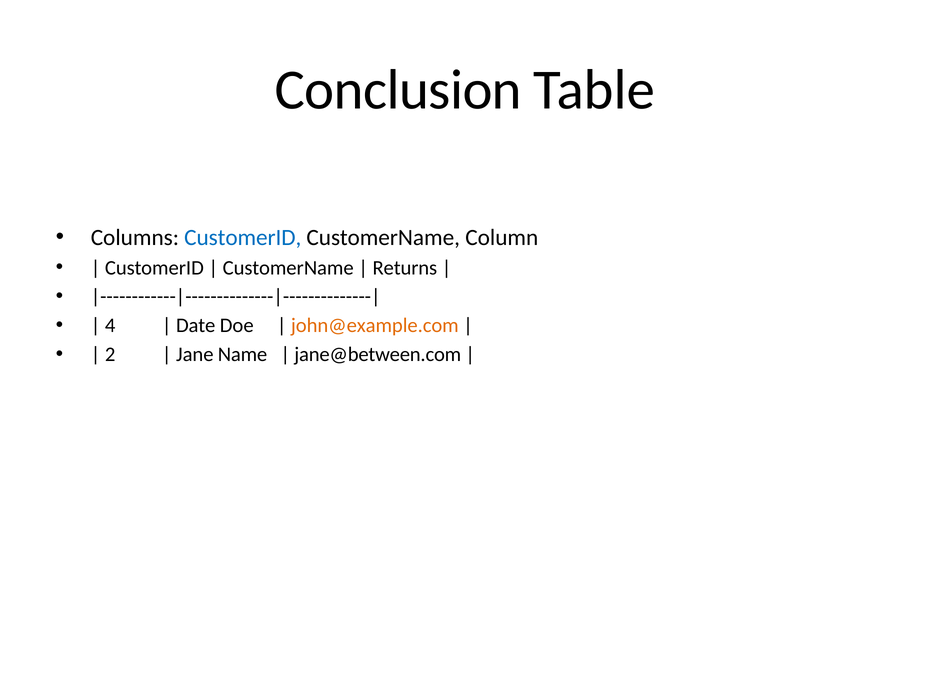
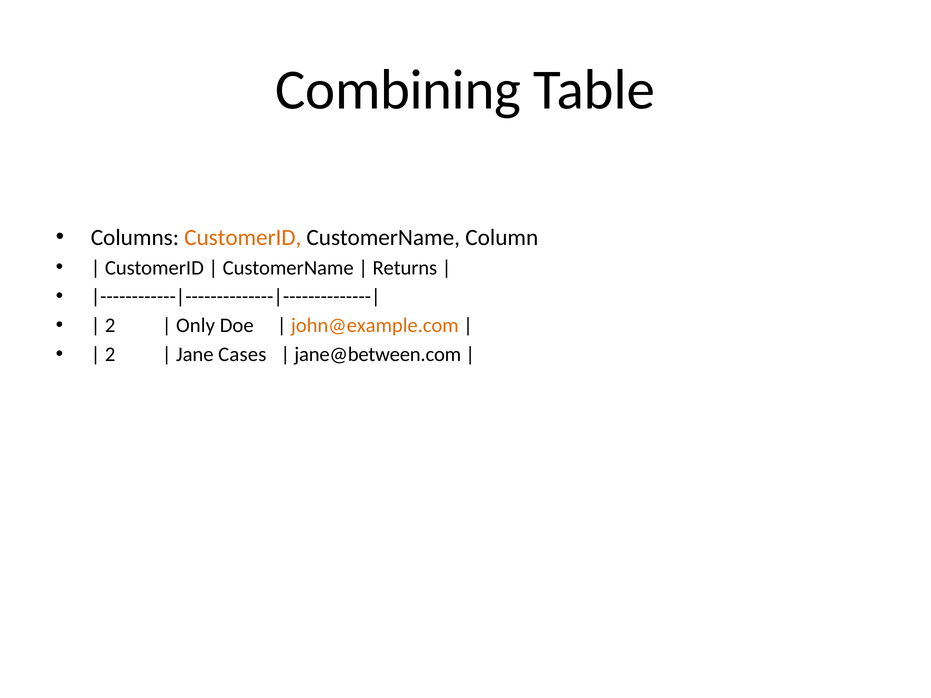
Conclusion: Conclusion -> Combining
CustomerID at (243, 237) colour: blue -> orange
4 at (110, 326): 4 -> 2
Date: Date -> Only
Name: Name -> Cases
